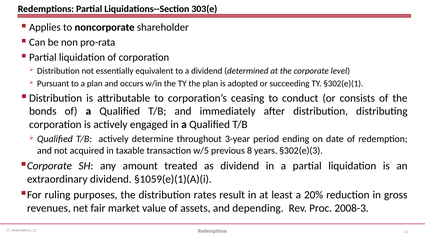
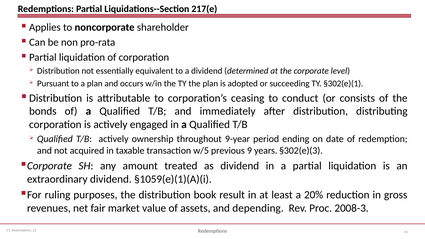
303(e: 303(e -> 217(e
determine: determine -> ownership
3-year: 3-year -> 9-year
8: 8 -> 9
rates: rates -> book
